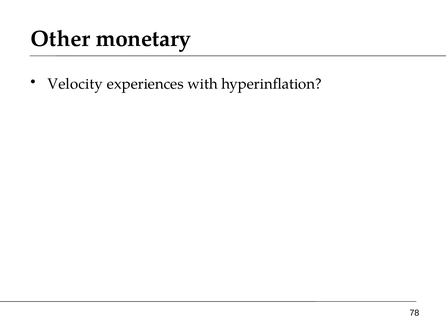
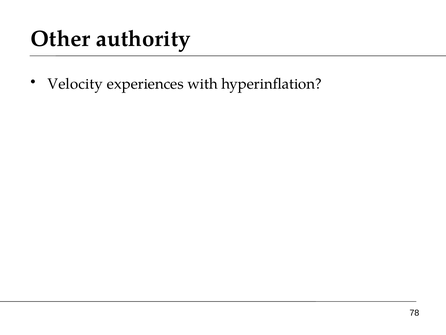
monetary: monetary -> authority
